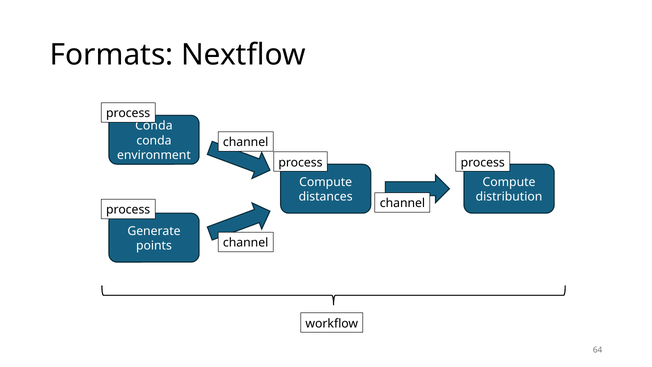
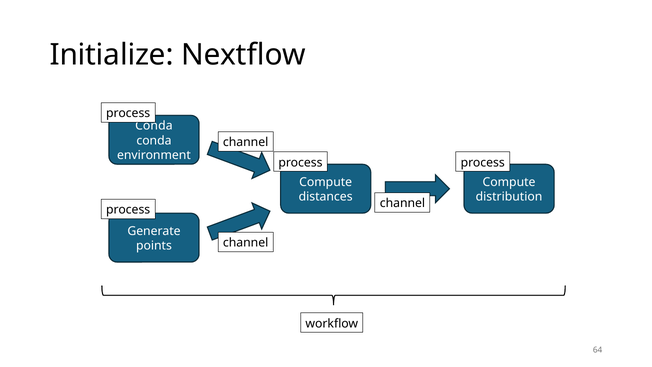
Formats: Formats -> Initialize
